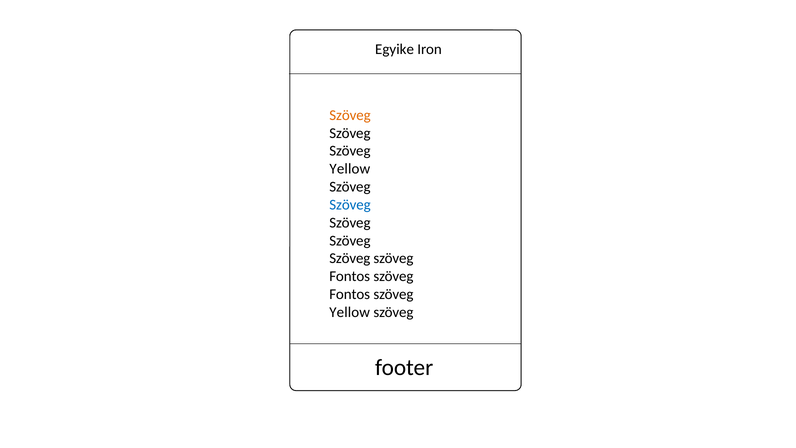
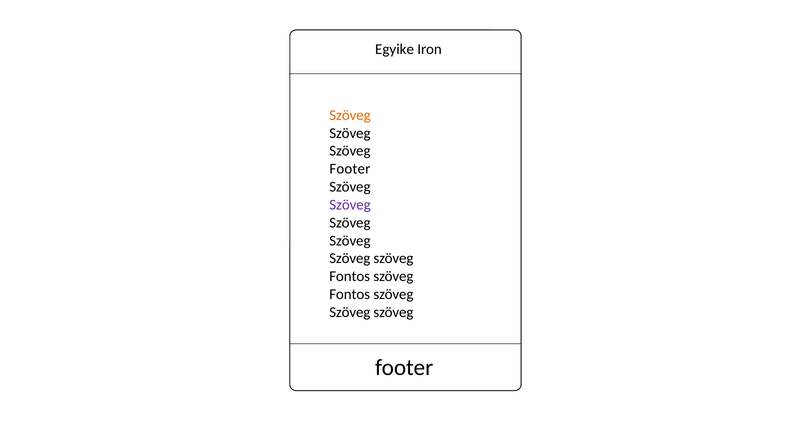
Yellow at (350, 169): Yellow -> Footer
Szöveg at (350, 205) colour: blue -> purple
Yellow at (350, 312): Yellow -> Szöveg
